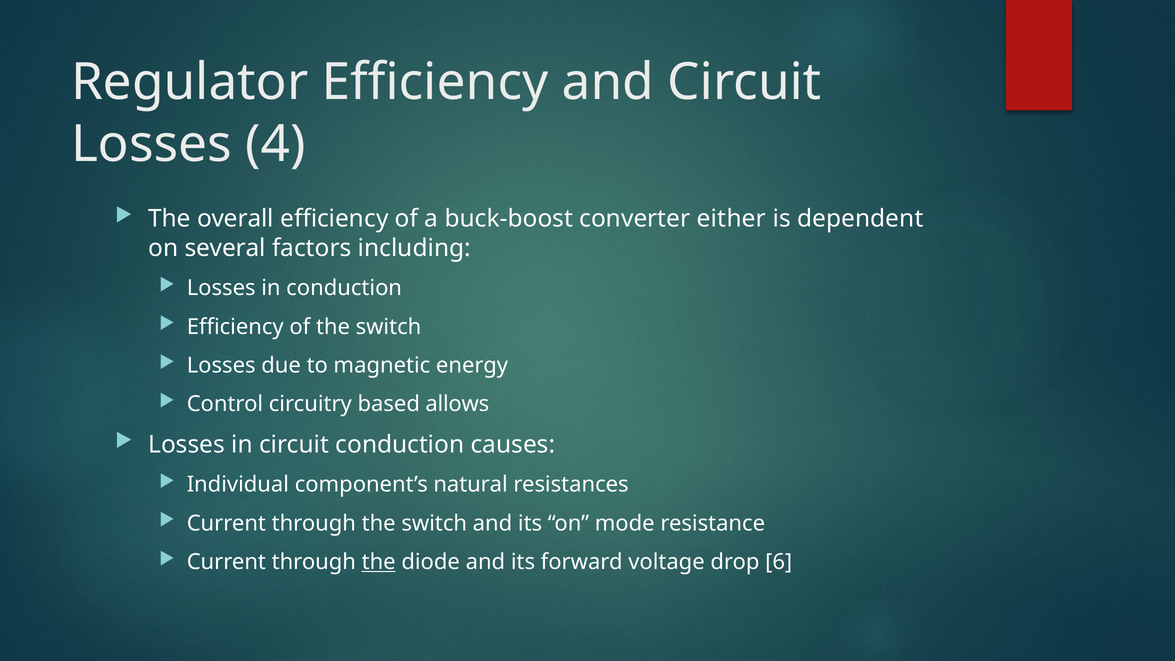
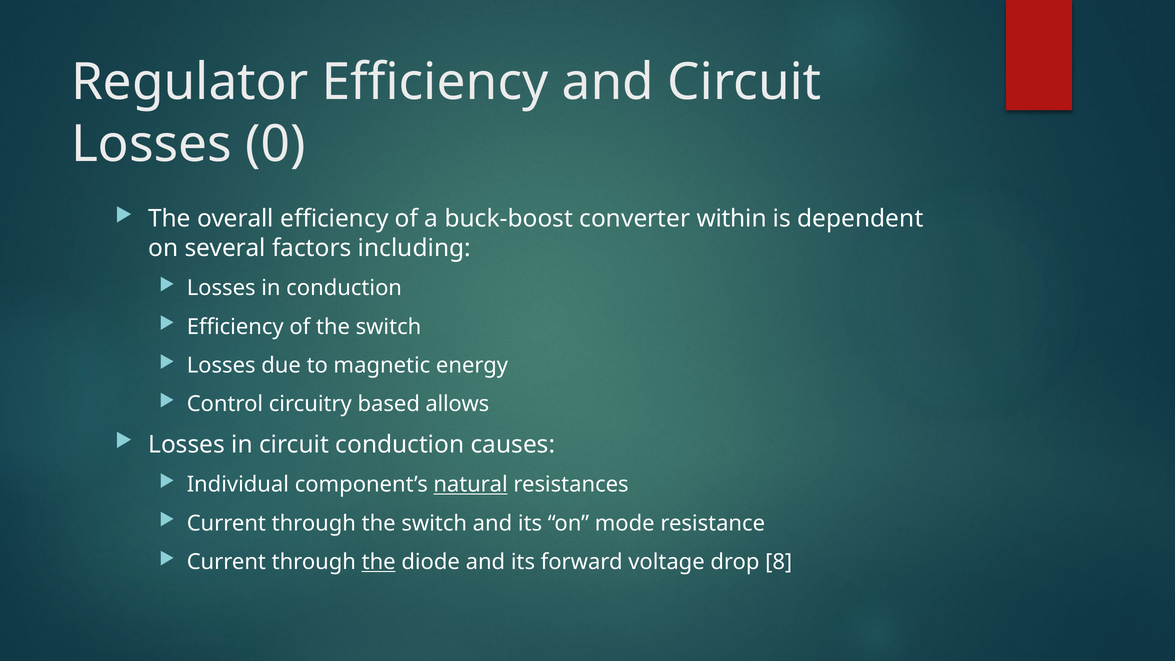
4: 4 -> 0
either: either -> within
natural underline: none -> present
6: 6 -> 8
